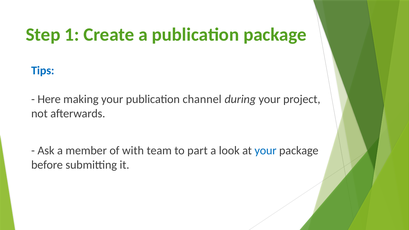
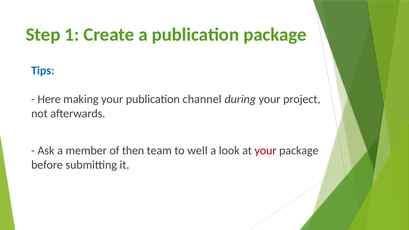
with: with -> then
part: part -> well
your at (266, 151) colour: blue -> red
